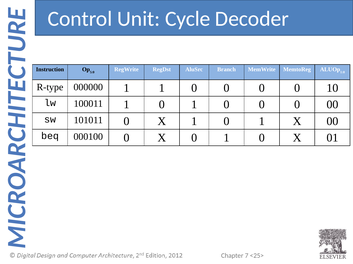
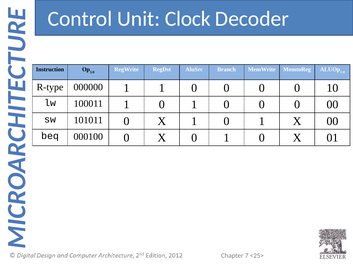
Cycle: Cycle -> Clock
